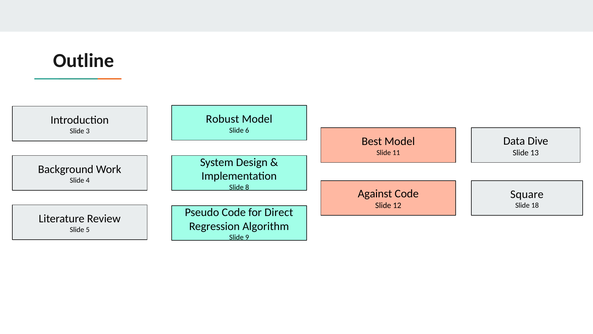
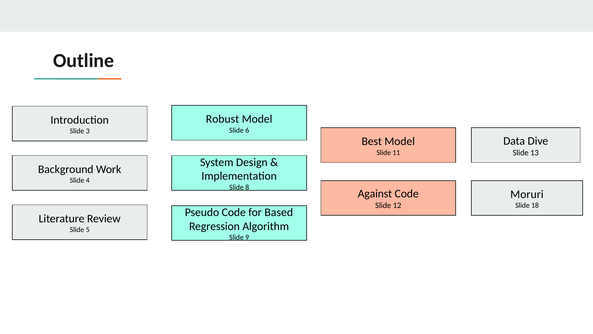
Square: Square -> Moruri
Direct: Direct -> Based
